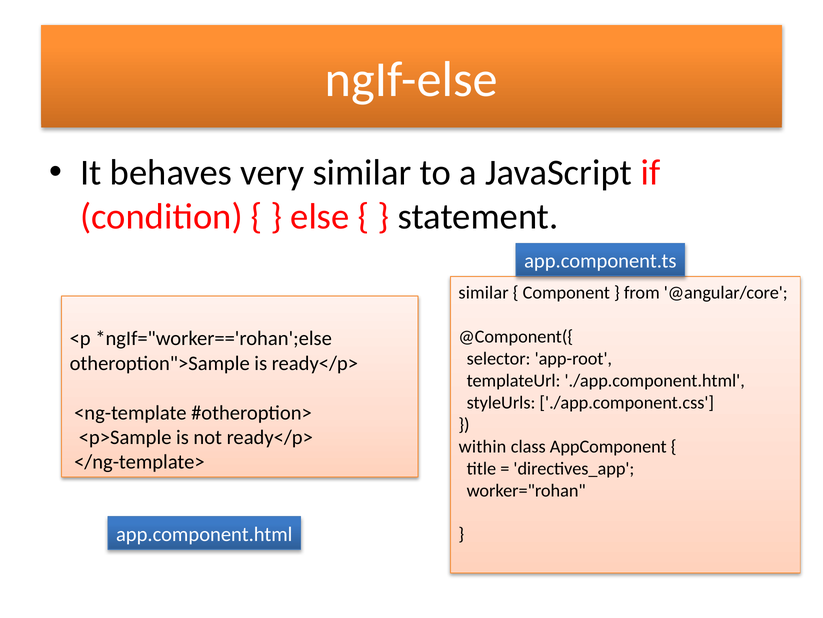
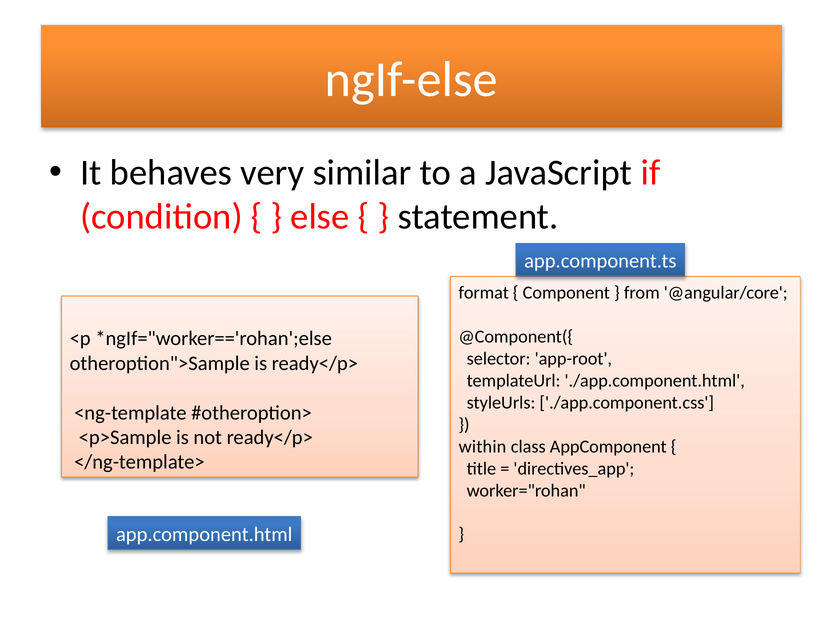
similar at (484, 292): similar -> format
